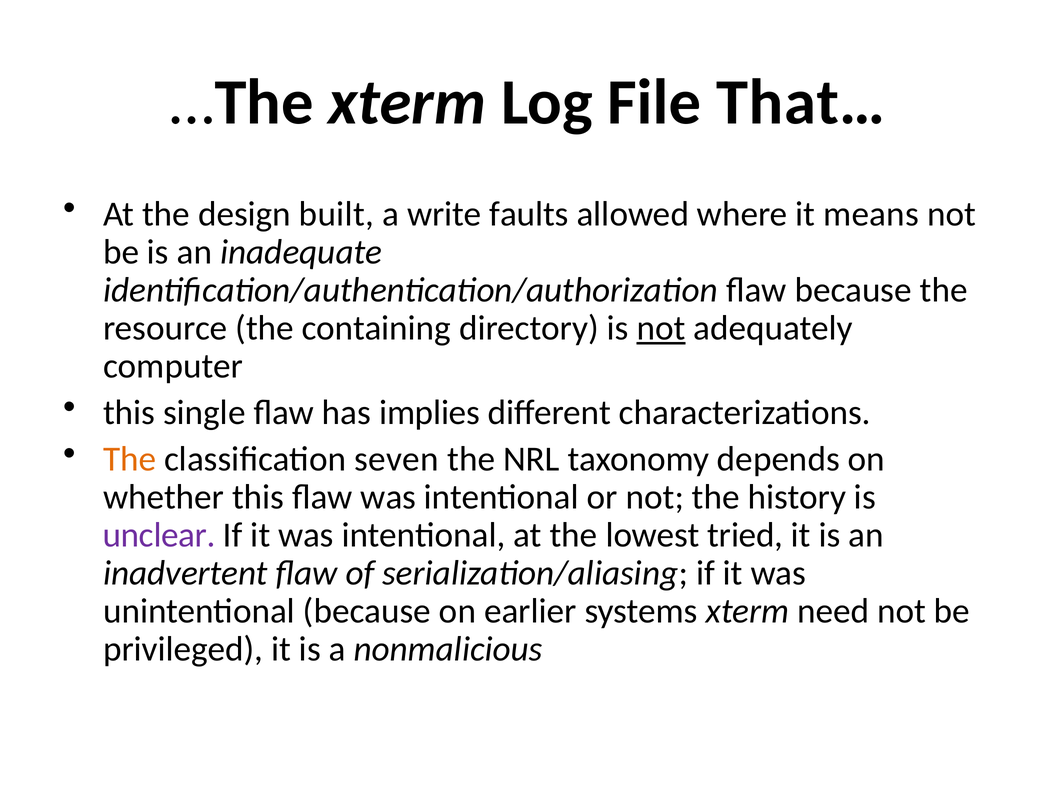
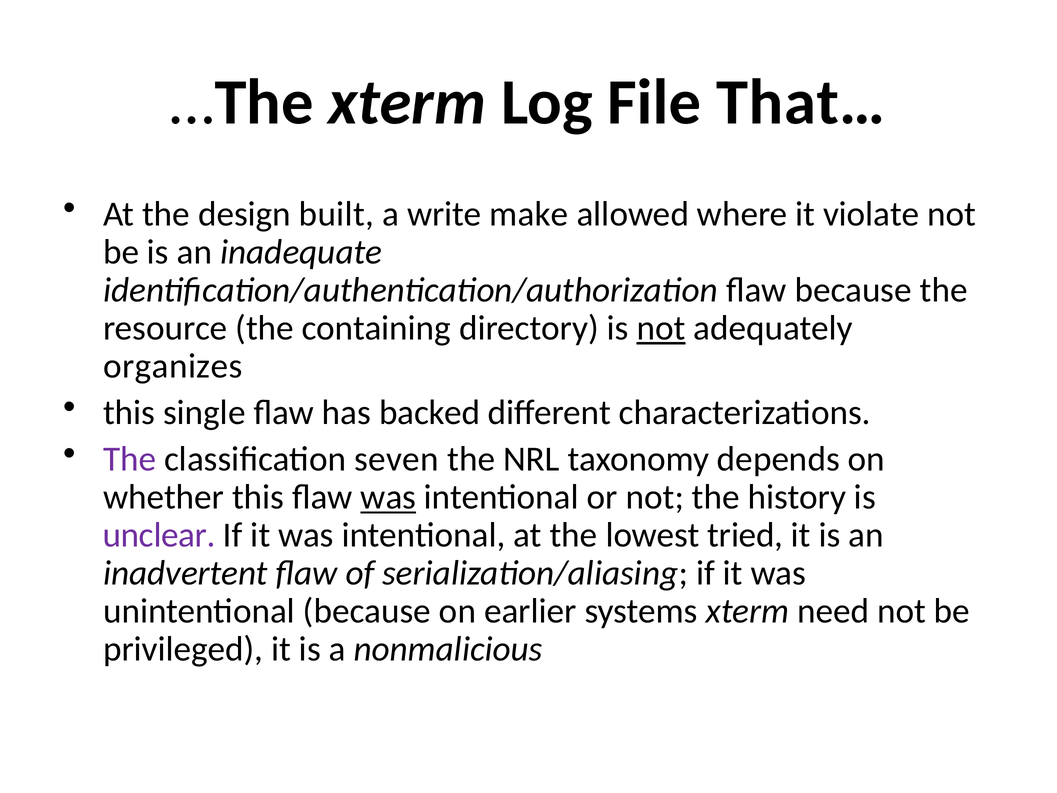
faults: faults -> make
means: means -> violate
computer: computer -> organizes
implies: implies -> backed
The at (130, 459) colour: orange -> purple
was at (388, 497) underline: none -> present
